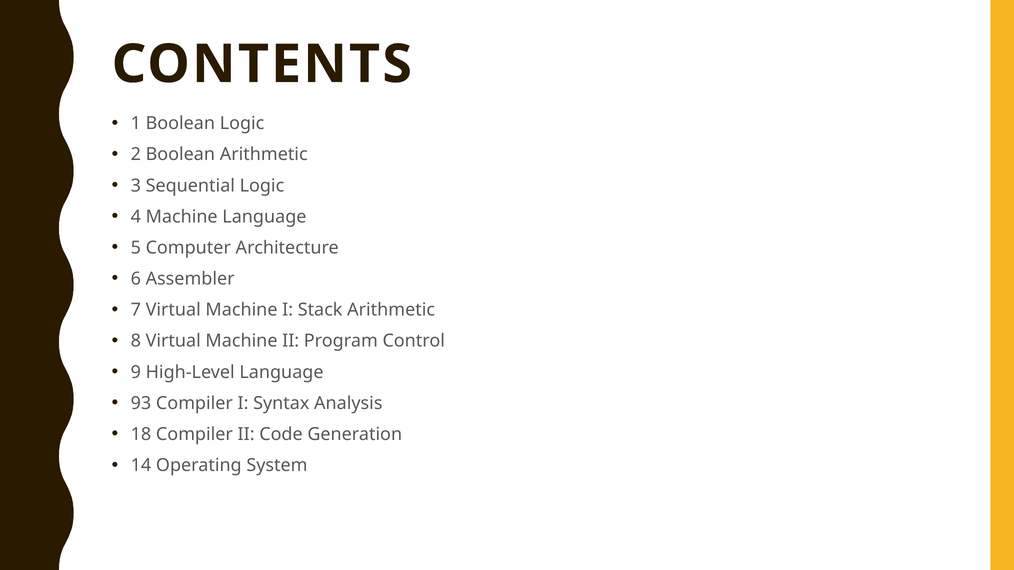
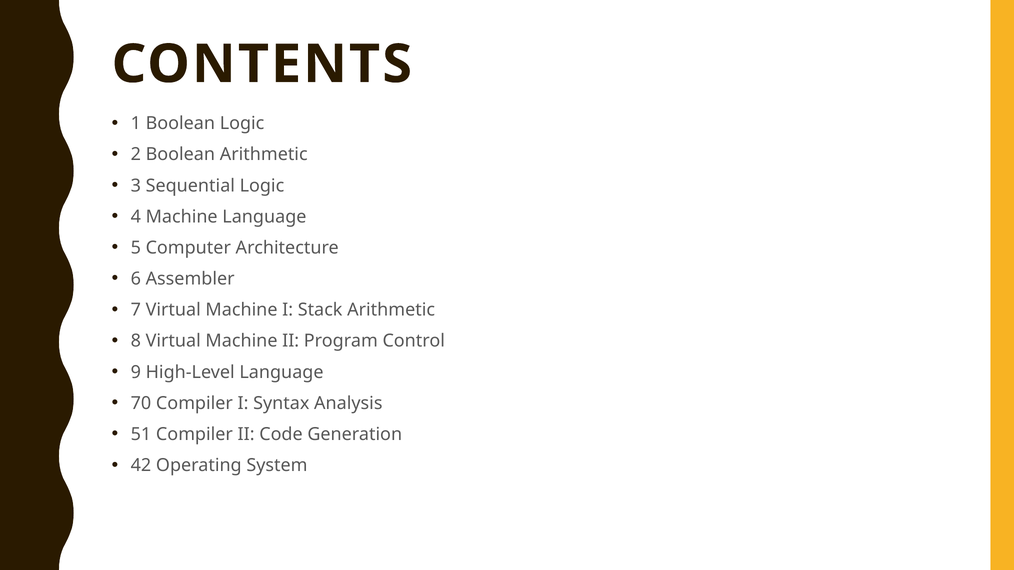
93: 93 -> 70
18: 18 -> 51
14: 14 -> 42
